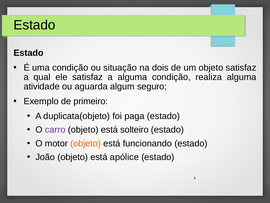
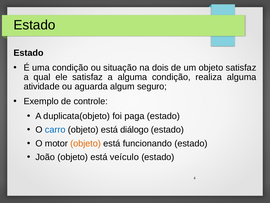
primeiro: primeiro -> controle
carro colour: purple -> blue
solteiro: solteiro -> diálogo
apólice: apólice -> veículo
